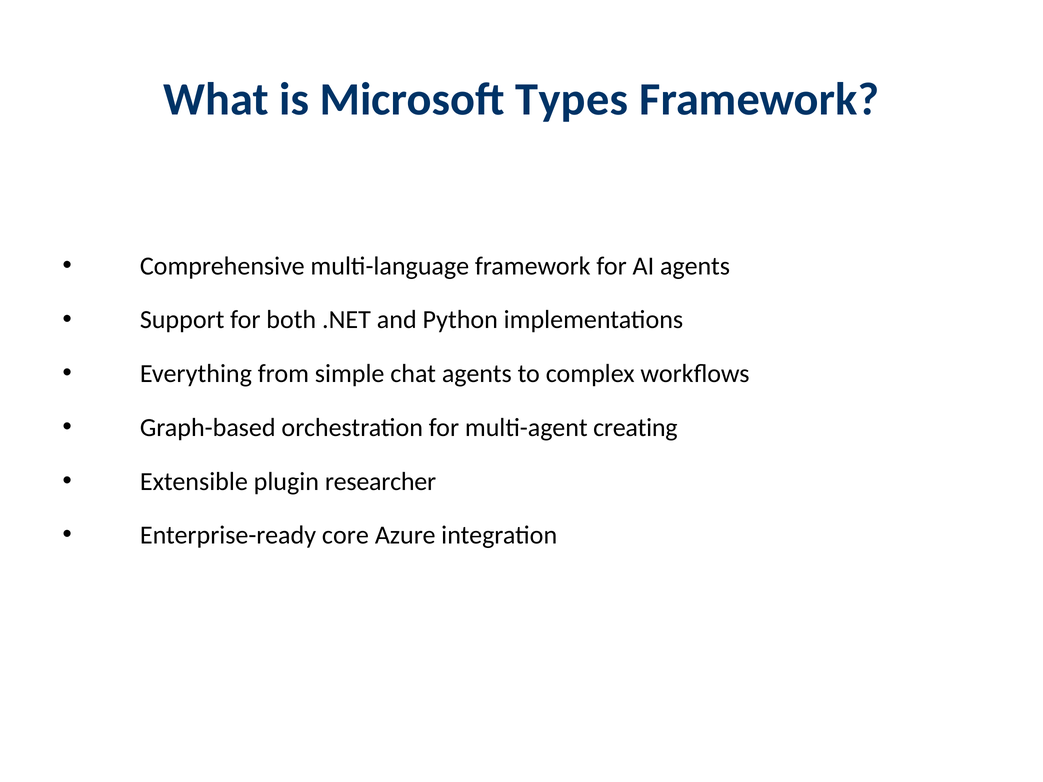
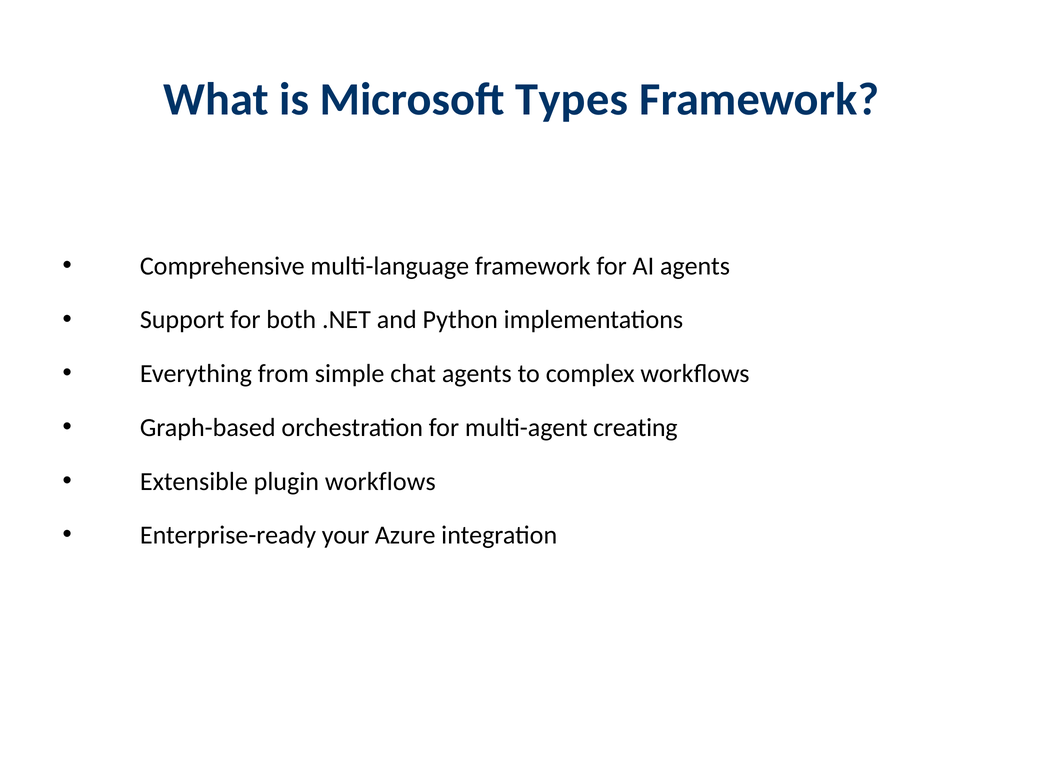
plugin researcher: researcher -> workflows
core: core -> your
